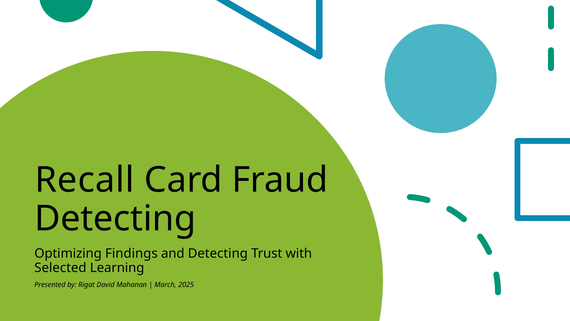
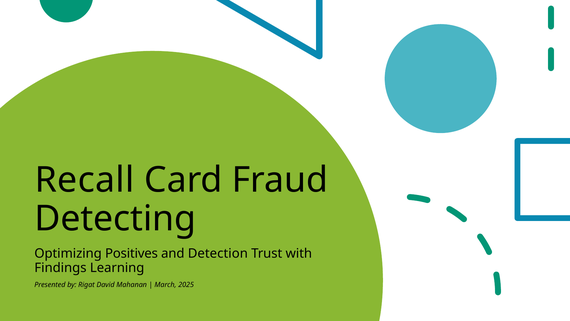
Findings: Findings -> Positives
and Detecting: Detecting -> Detection
Selected: Selected -> Findings
